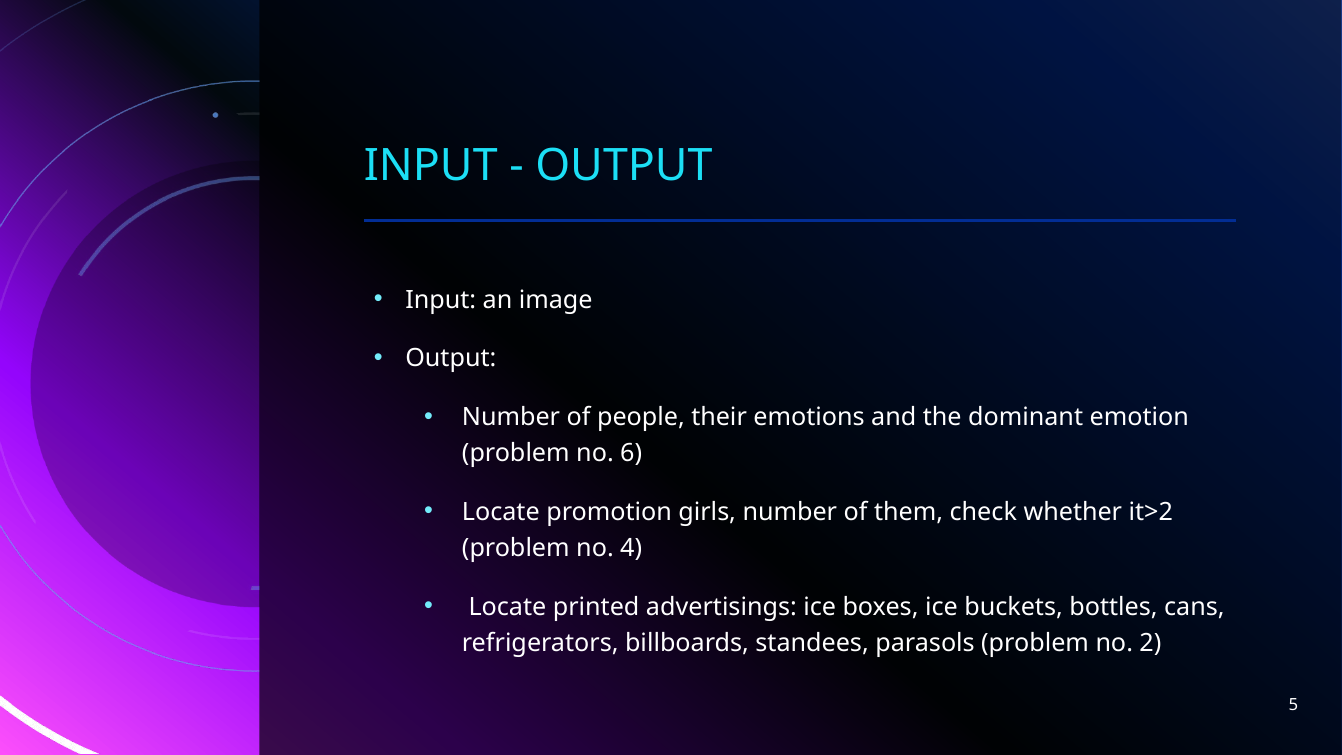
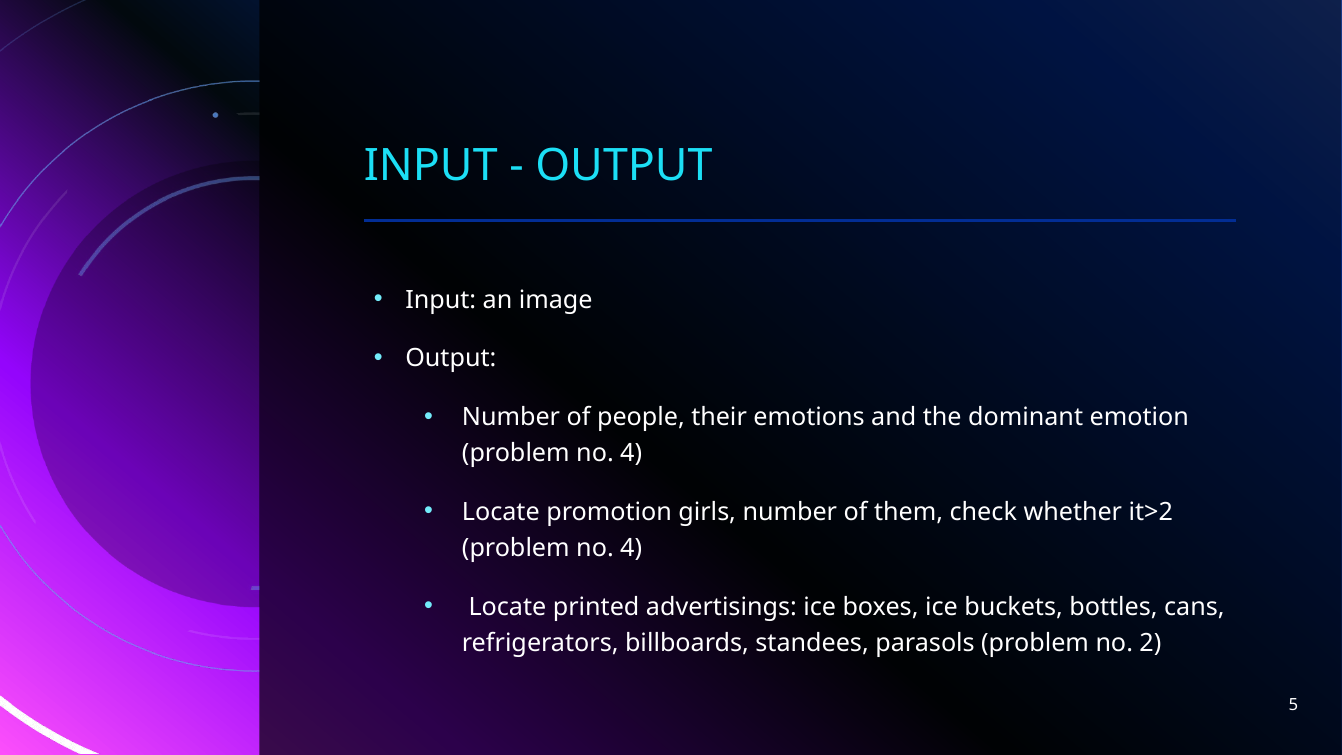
6 at (631, 453): 6 -> 4
